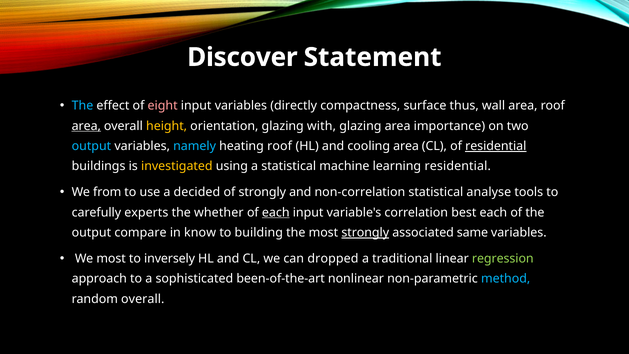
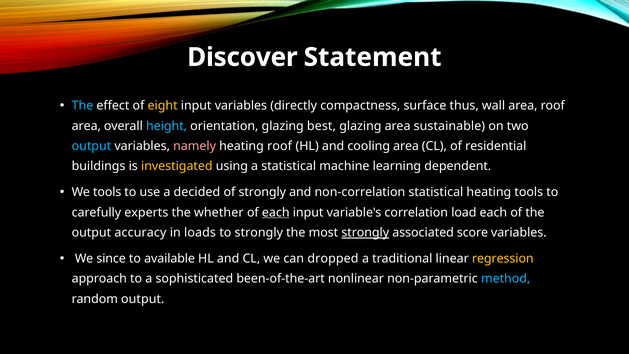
eight colour: pink -> yellow
area at (86, 126) underline: present -> none
height colour: yellow -> light blue
with: with -> best
importance: importance -> sustainable
namely colour: light blue -> pink
residential at (496, 146) underline: present -> none
learning residential: residential -> dependent
We from: from -> tools
statistical analyse: analyse -> heating
best: best -> load
compare: compare -> accuracy
know: know -> loads
to building: building -> strongly
same: same -> score
We most: most -> since
inversely: inversely -> available
regression colour: light green -> yellow
random overall: overall -> output
